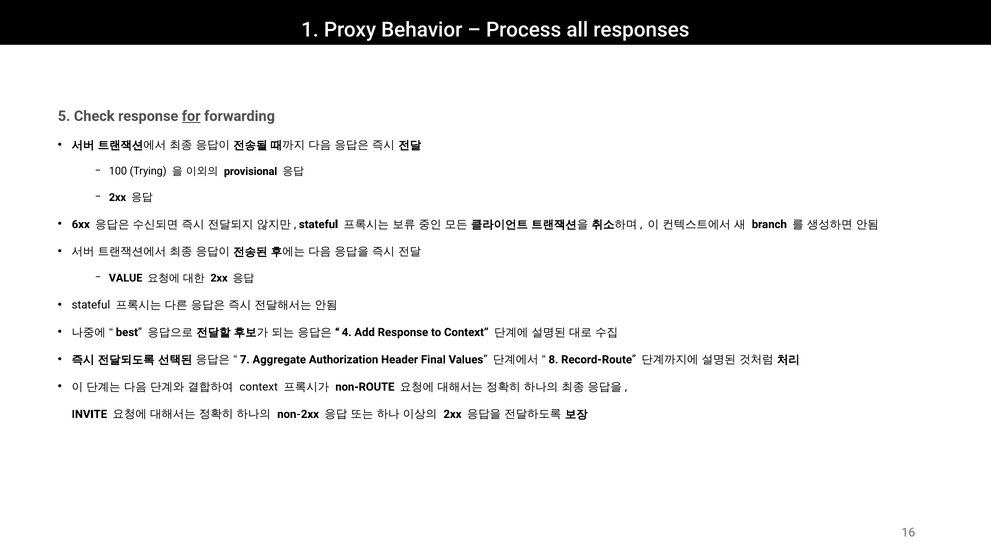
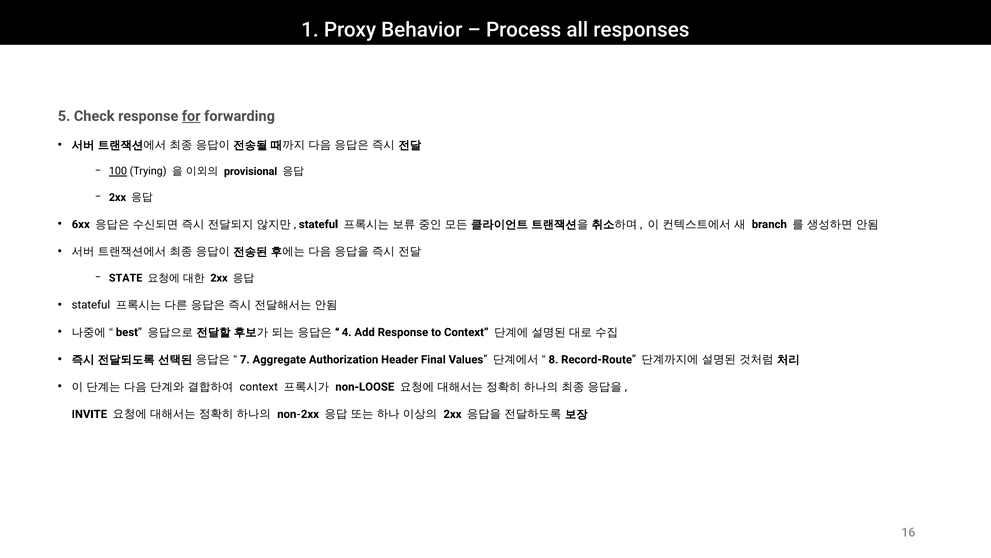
100 underline: none -> present
VALUE: VALUE -> STATE
non-ROUTE: non-ROUTE -> non-LOOSE
